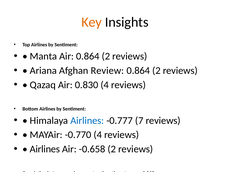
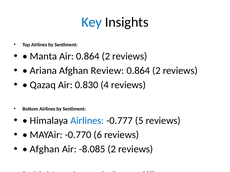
Key colour: orange -> blue
7: 7 -> 5
-0.770 4: 4 -> 6
Airlines at (45, 149): Airlines -> Afghan
-0.658: -0.658 -> -8.085
